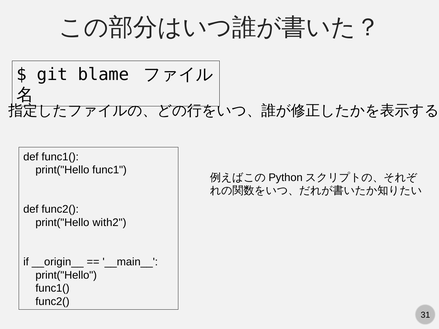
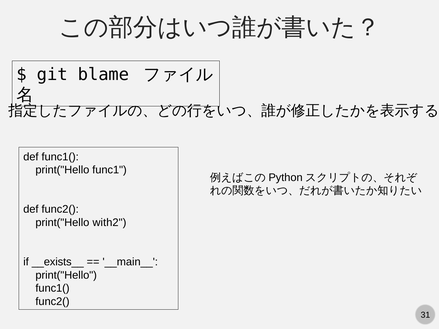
__origin__: __origin__ -> __exists__
